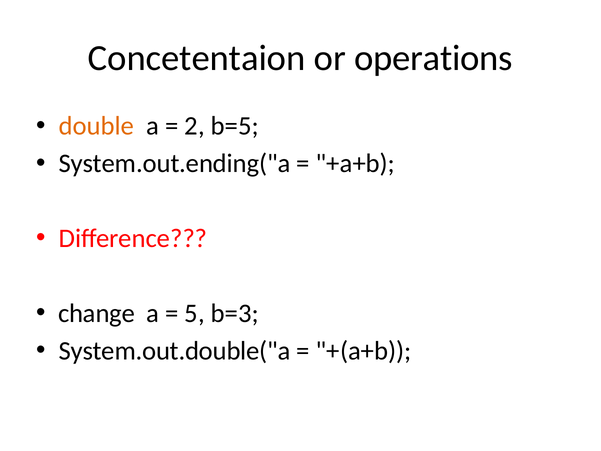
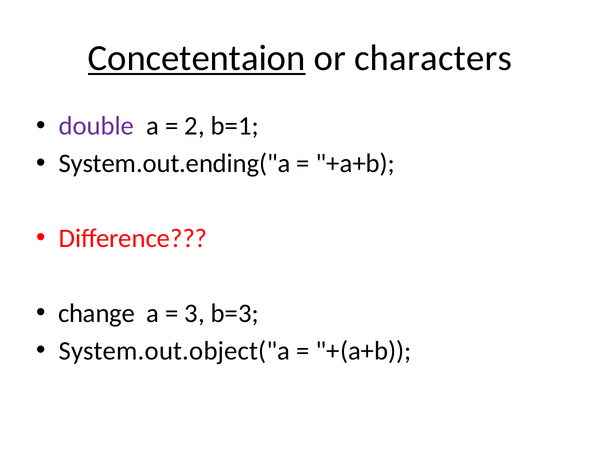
Concetentaion underline: none -> present
operations: operations -> characters
double colour: orange -> purple
b=5: b=5 -> b=1
5: 5 -> 3
System.out.double("a: System.out.double("a -> System.out.object("a
